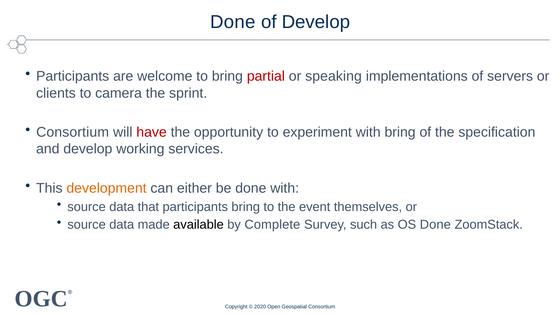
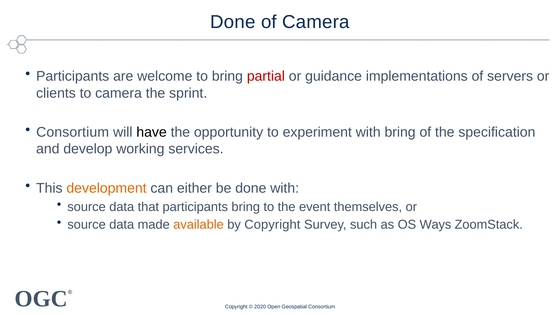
of Develop: Develop -> Camera
speaking: speaking -> guidance
have colour: red -> black
available colour: black -> orange
by Complete: Complete -> Copyright
OS Done: Done -> Ways
